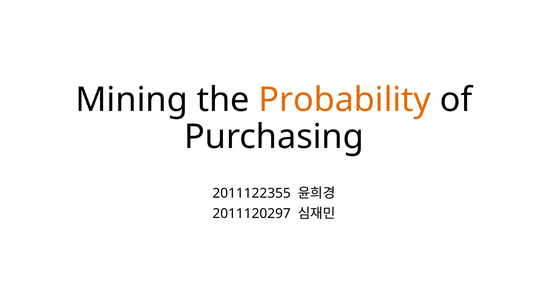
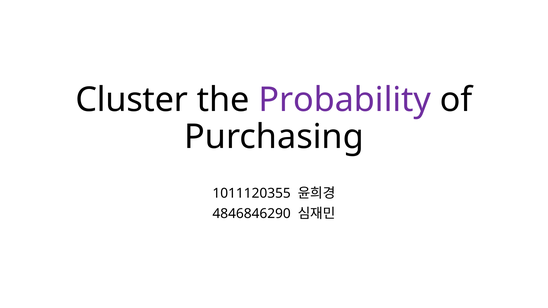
Mining: Mining -> Cluster
Probability colour: orange -> purple
2011122355: 2011122355 -> 1011120355
2011120297: 2011120297 -> 4846846290
